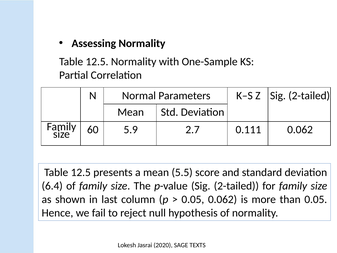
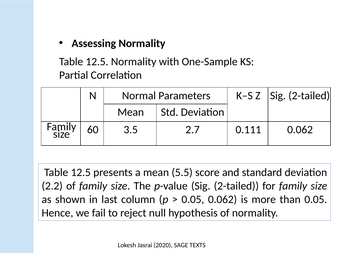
5.9: 5.9 -> 3.5
6.4: 6.4 -> 2.2
